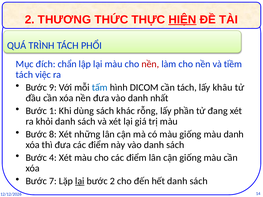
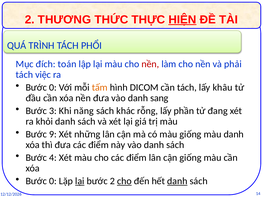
chẩn: chẩn -> toán
tiềm: tiềm -> phải
9 at (53, 87): 9 -> 0
tấm colour: blue -> orange
nhất: nhất -> sang
1: 1 -> 3
dùng: dùng -> năng
8: 8 -> 9
7 at (53, 181): 7 -> 0
cho at (124, 181) underline: none -> present
danh at (177, 181) underline: none -> present
